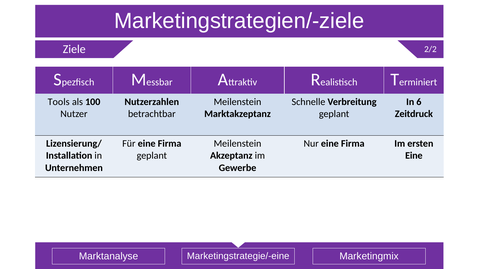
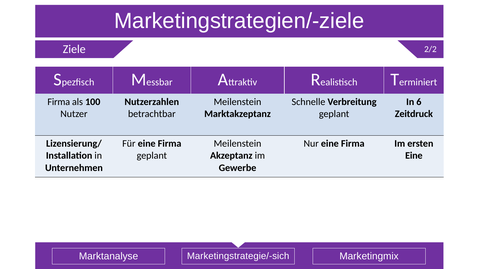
Tools at (59, 102): Tools -> Firma
Marketingstrategie/-eine: Marketingstrategie/-eine -> Marketingstrategie/-sich
